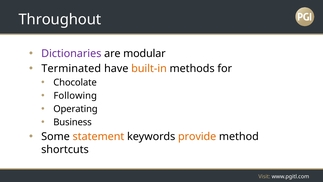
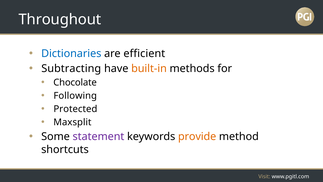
Dictionaries colour: purple -> blue
modular: modular -> efficient
Terminated: Terminated -> Subtracting
Operating: Operating -> Protected
Business: Business -> Maxsplit
statement colour: orange -> purple
